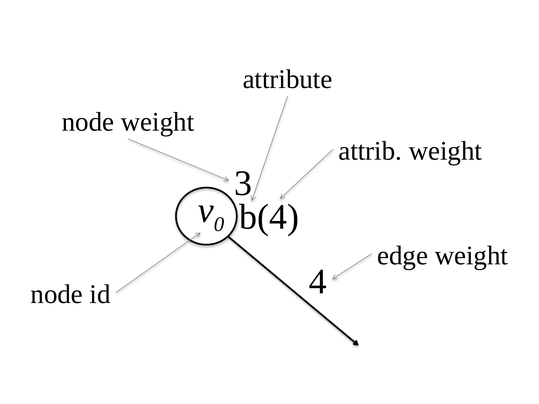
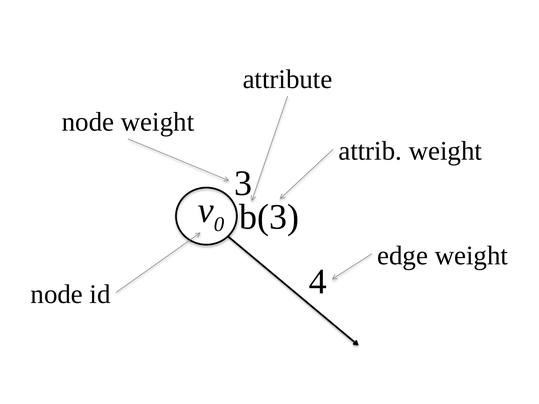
b(4: b(4 -> b(3
